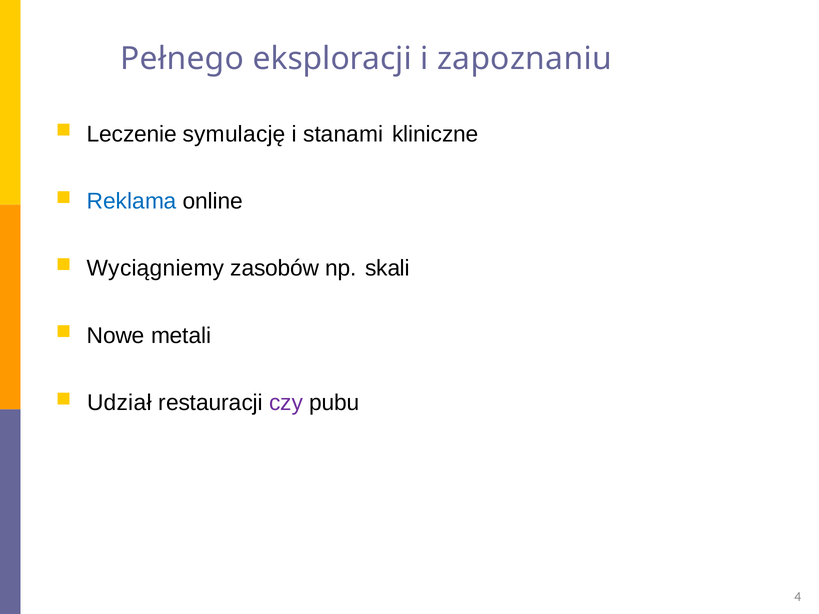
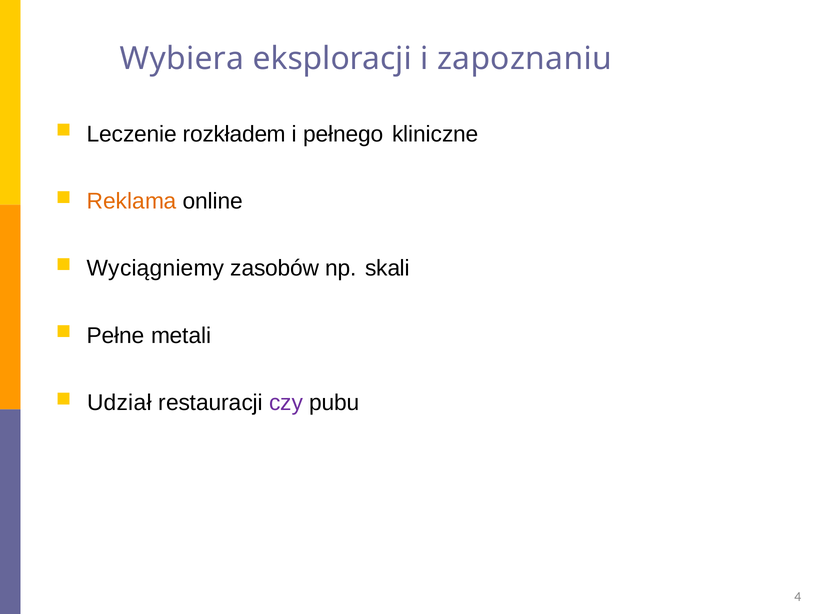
Pełnego: Pełnego -> Wybiera
symulację: symulację -> rozkładem
stanami: stanami -> pełnego
Reklama colour: blue -> orange
Nowe: Nowe -> Pełne
